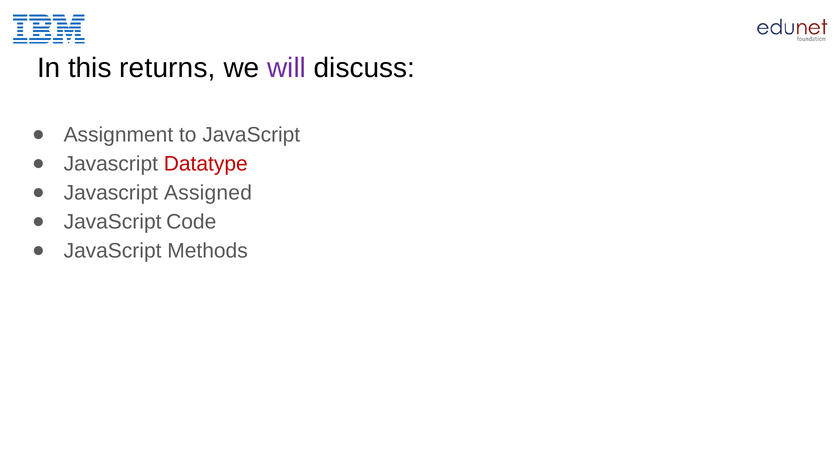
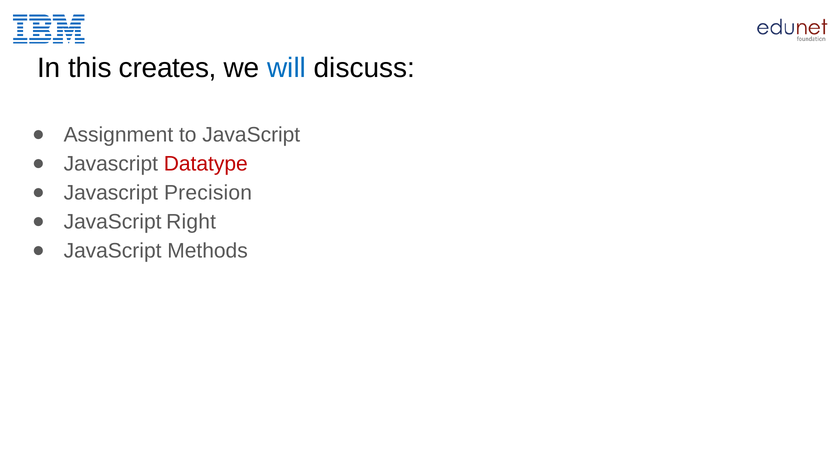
returns: returns -> creates
will colour: purple -> blue
Assigned: Assigned -> Precision
Code: Code -> Right
